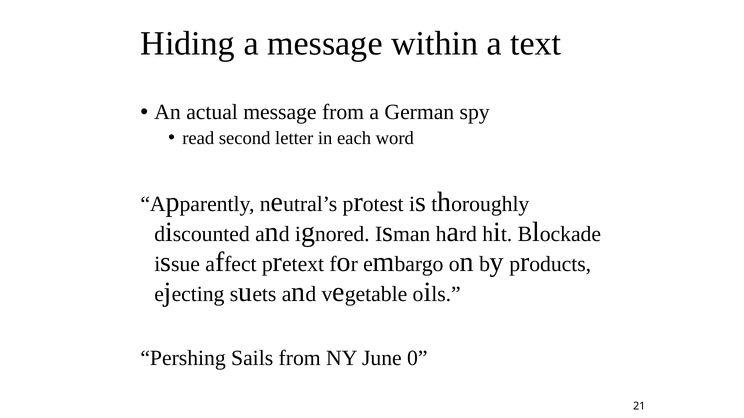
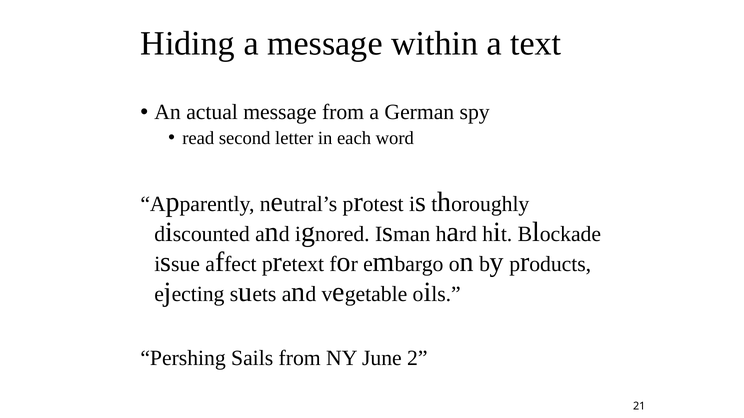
0: 0 -> 2
